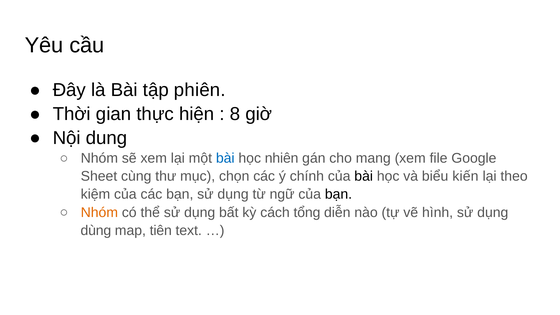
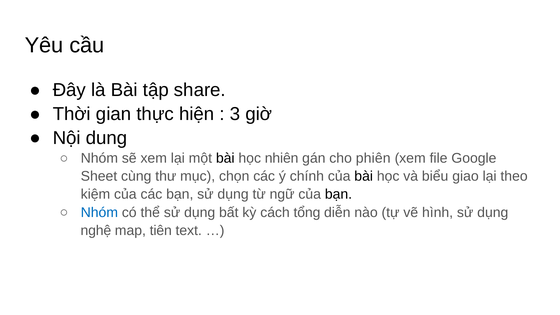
phiên: phiên -> share
8: 8 -> 3
bài at (225, 158) colour: blue -> black
mang: mang -> phiên
kiến: kiến -> giao
Nhóm at (99, 212) colour: orange -> blue
dùng: dùng -> nghệ
